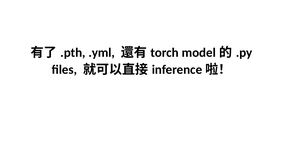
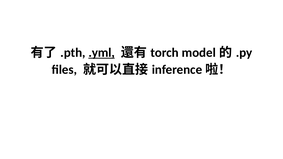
.yml underline: none -> present
